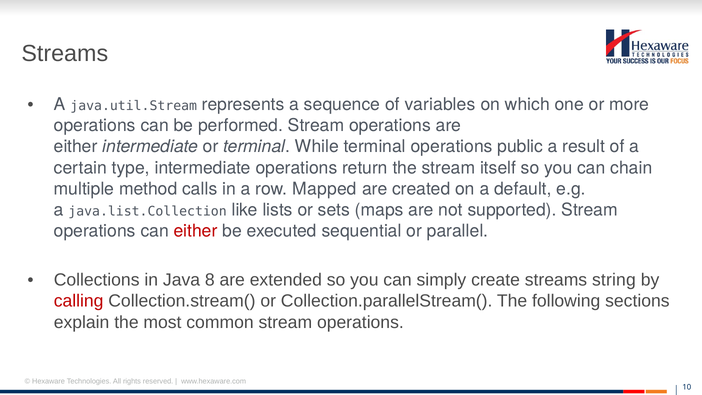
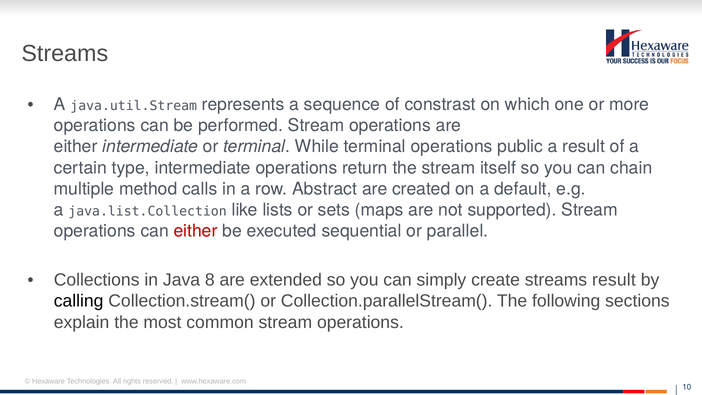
variables: variables -> constrast
Mapped: Mapped -> Abstract
streams string: string -> result
calling colour: red -> black
